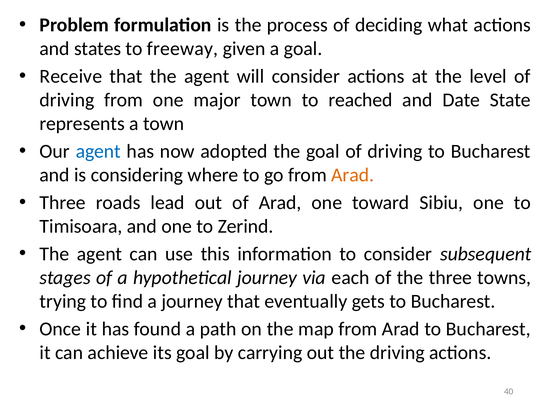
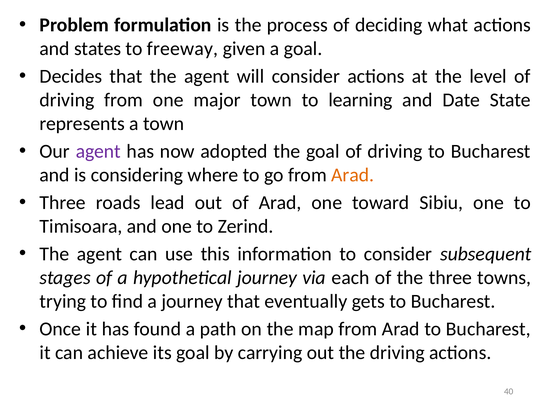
Receive: Receive -> Decides
reached: reached -> learning
agent at (98, 151) colour: blue -> purple
